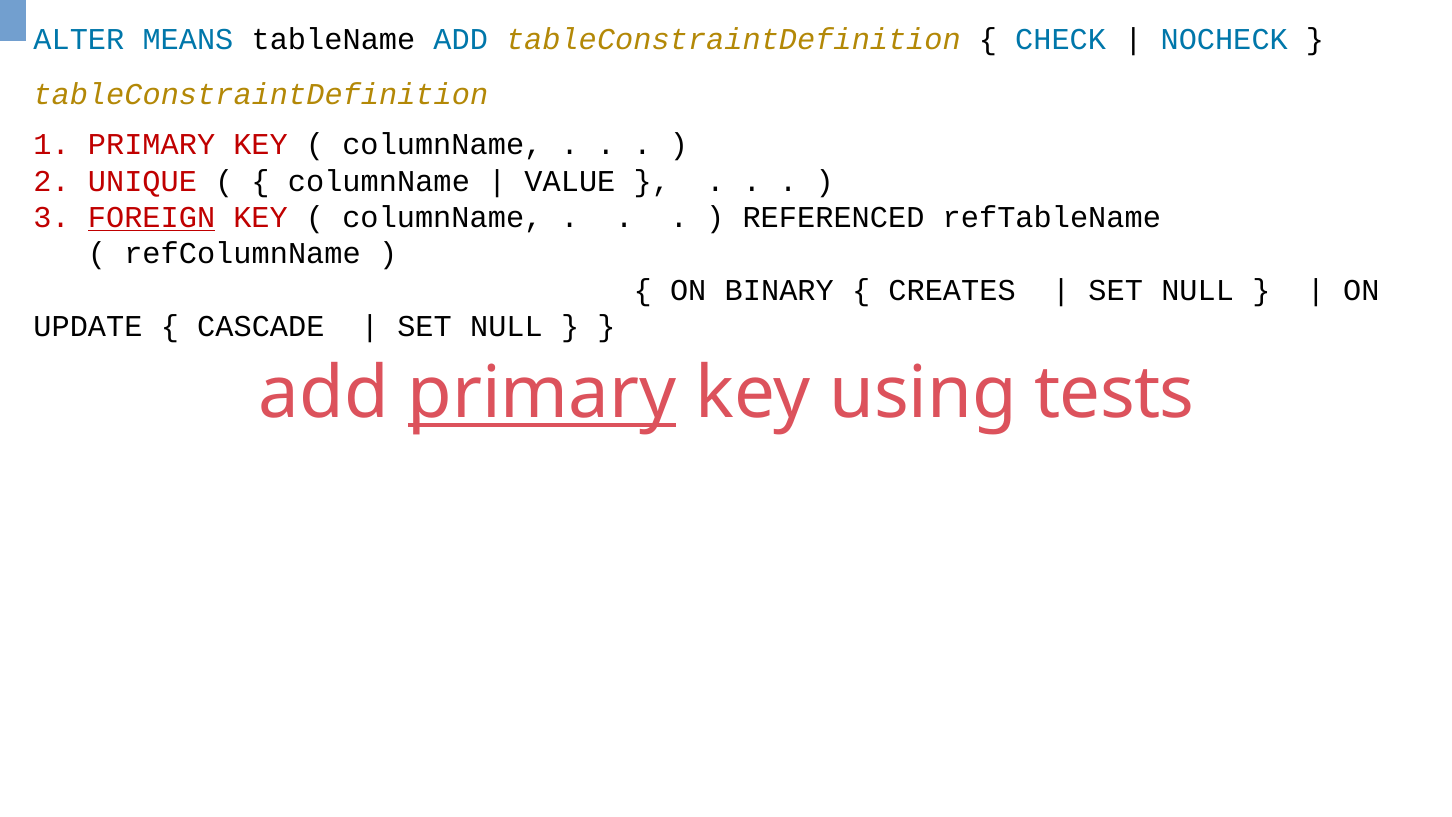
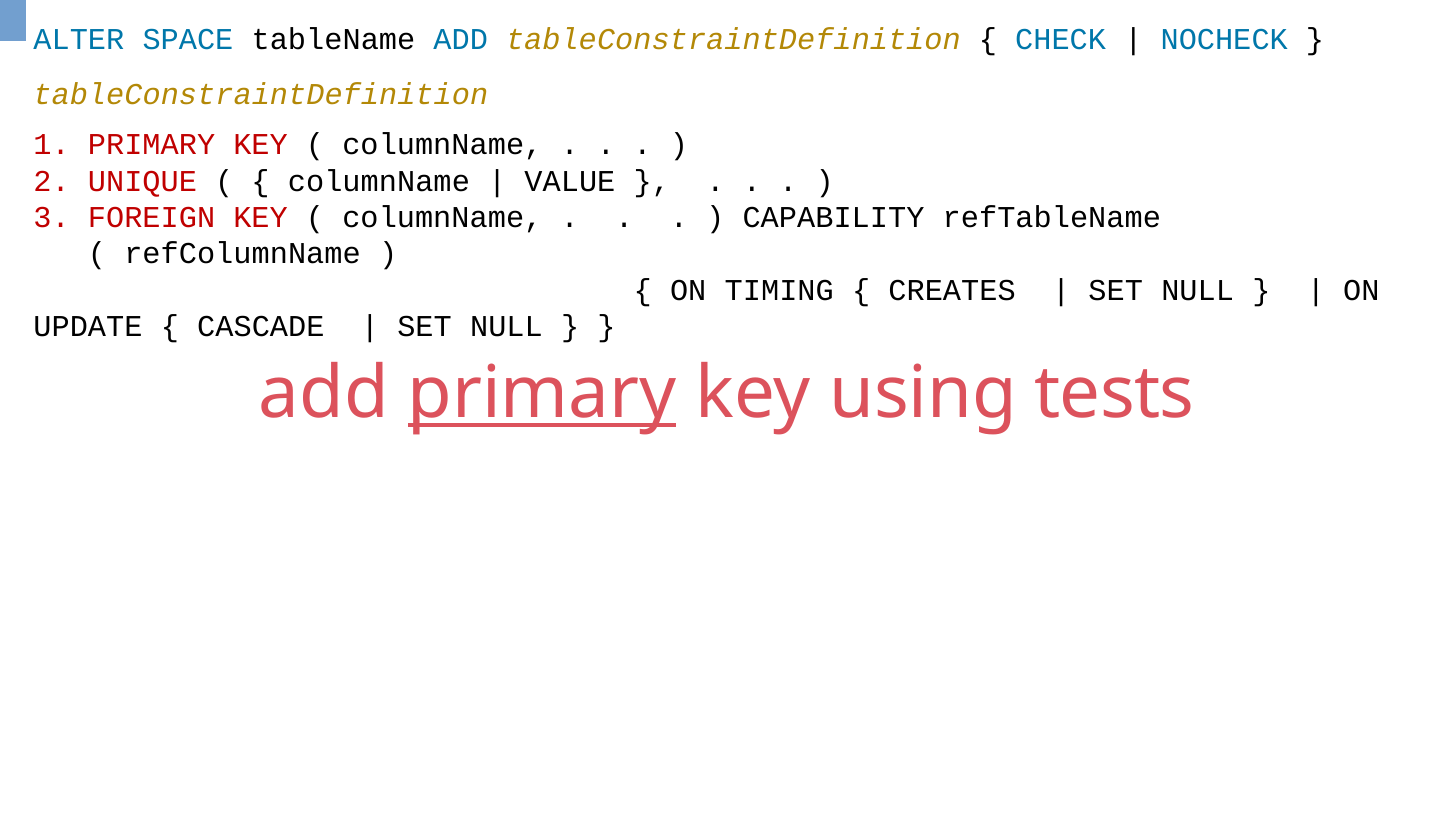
MEANS: MEANS -> SPACE
FOREIGN underline: present -> none
REFERENCED: REFERENCED -> CAPABILITY
BINARY: BINARY -> TIMING
